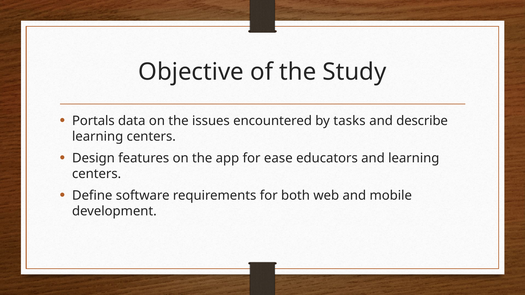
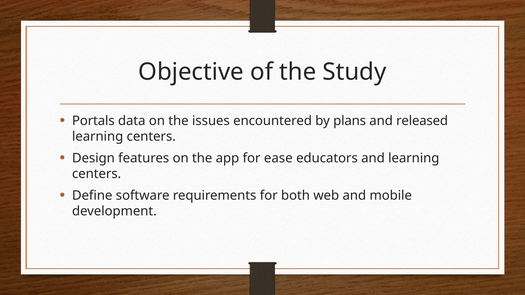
tasks: tasks -> plans
describe: describe -> released
